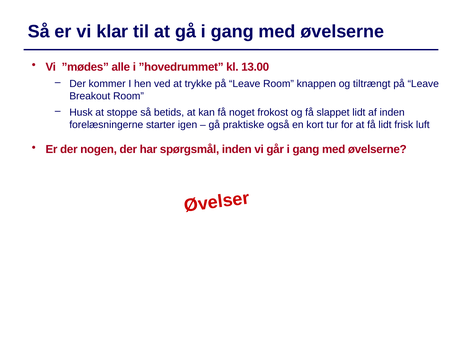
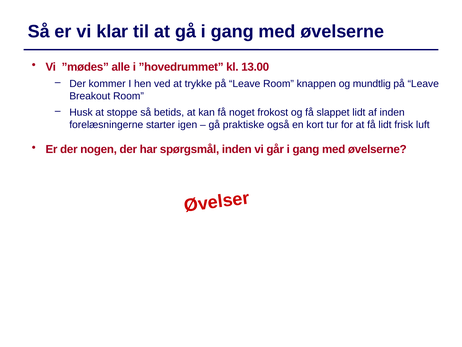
tiltrængt: tiltrængt -> mundtlig
